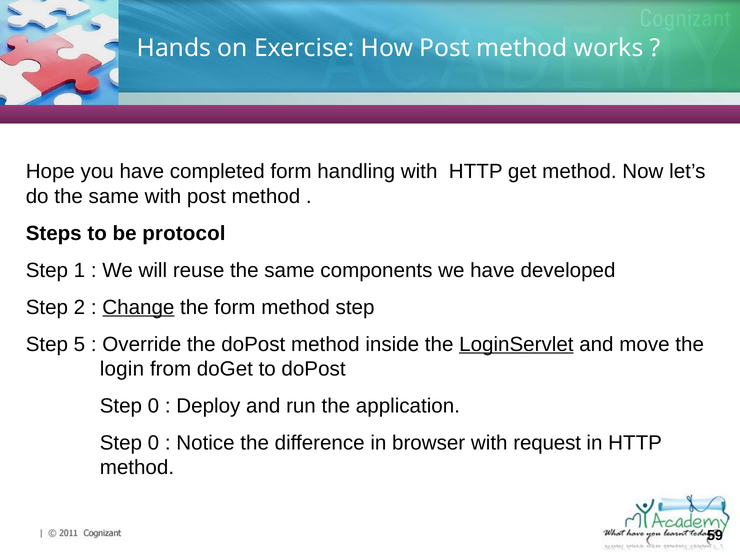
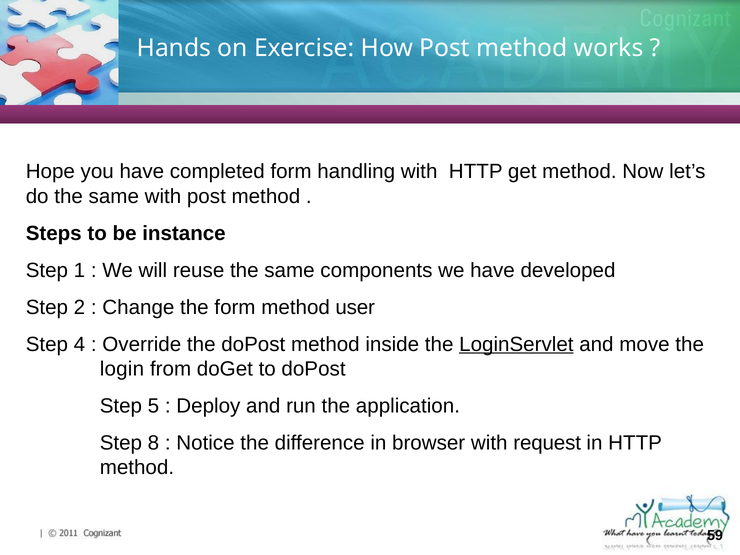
protocol: protocol -> instance
Change underline: present -> none
method step: step -> user
5: 5 -> 4
0 at (153, 406): 0 -> 5
0 at (153, 443): 0 -> 8
